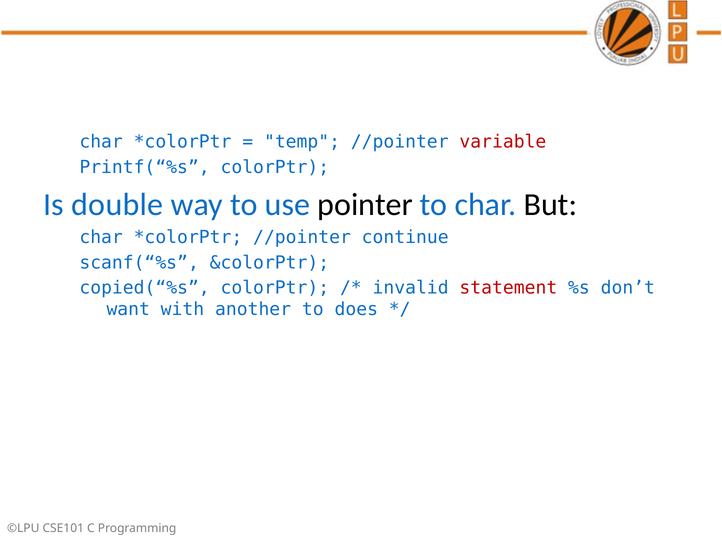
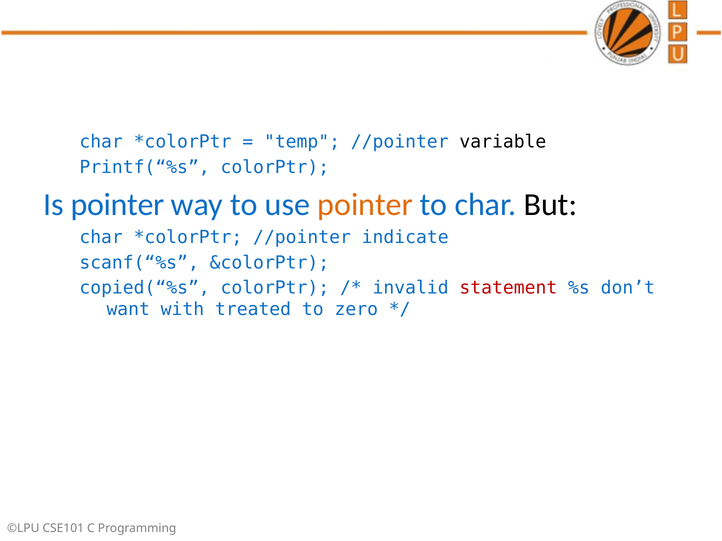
variable colour: red -> black
Is double: double -> pointer
pointer at (365, 205) colour: black -> orange
continue: continue -> indicate
another: another -> treated
does: does -> zero
